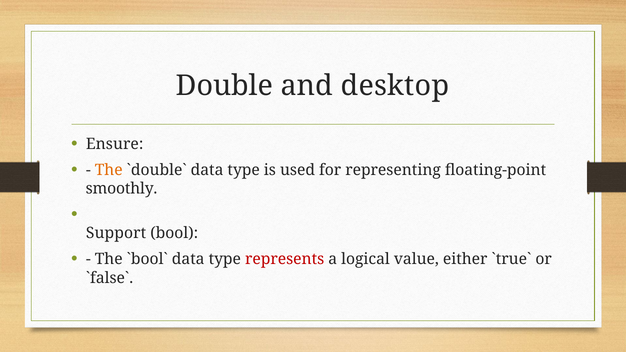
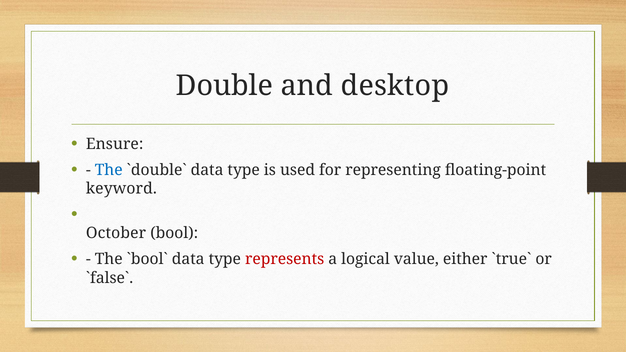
The at (109, 170) colour: orange -> blue
smoothly: smoothly -> keyword
Support: Support -> October
